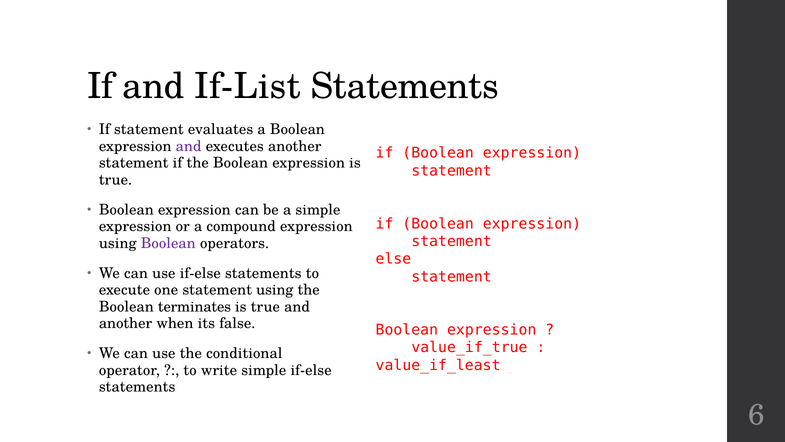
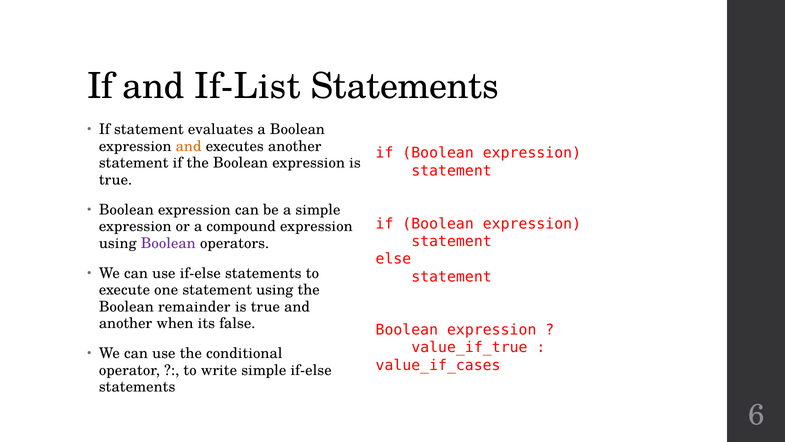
and at (189, 146) colour: purple -> orange
terminates: terminates -> remainder
value_if_least: value_if_least -> value_if_cases
